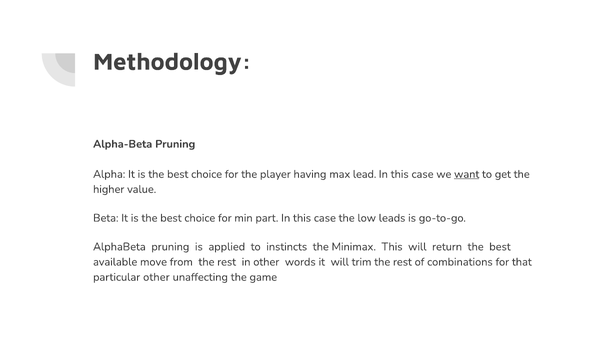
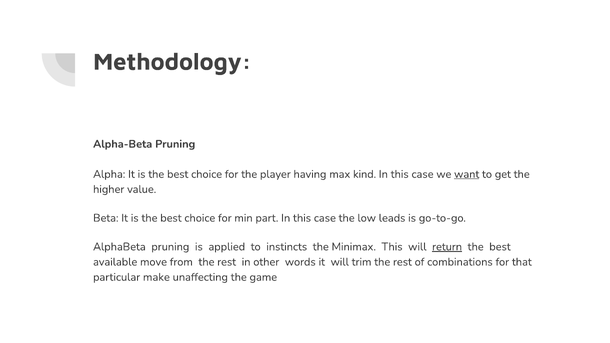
lead: lead -> kind
return underline: none -> present
particular other: other -> make
